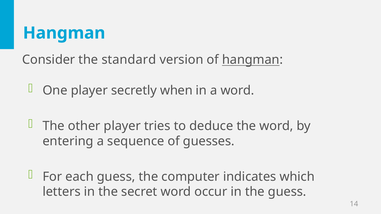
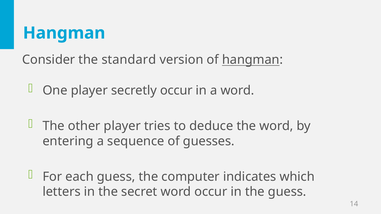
secretly when: when -> occur
